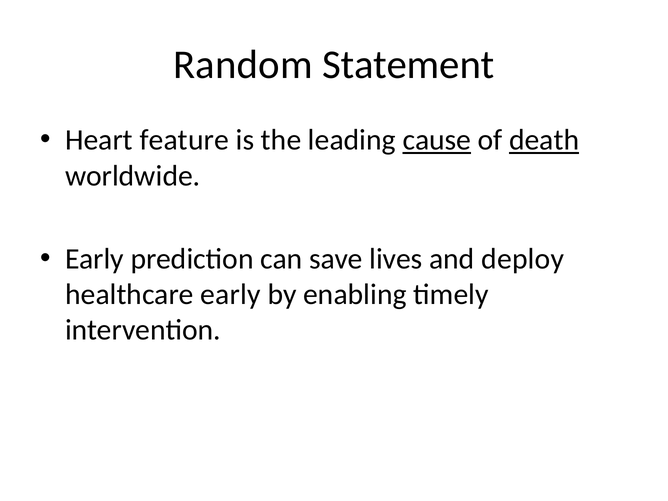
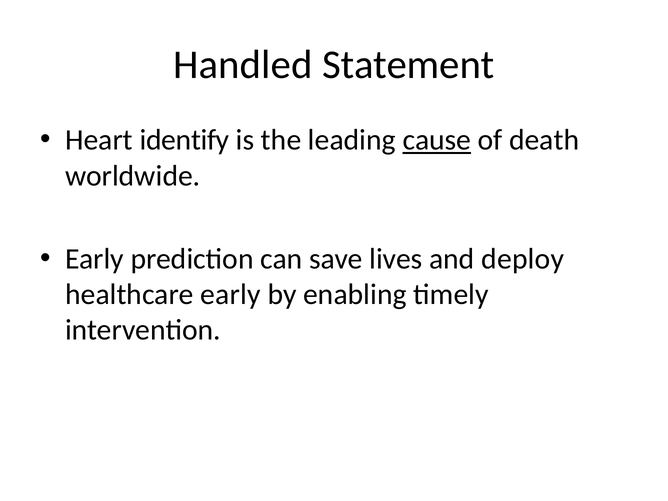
Random: Random -> Handled
feature: feature -> identify
death underline: present -> none
